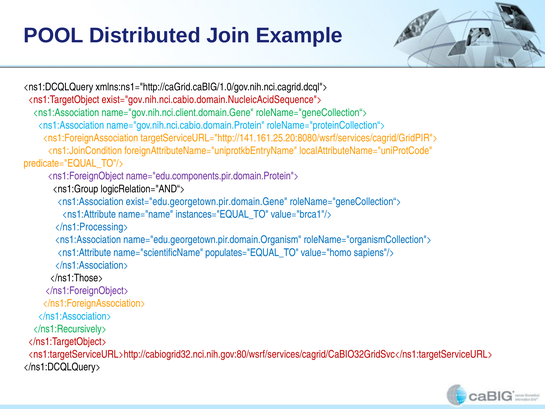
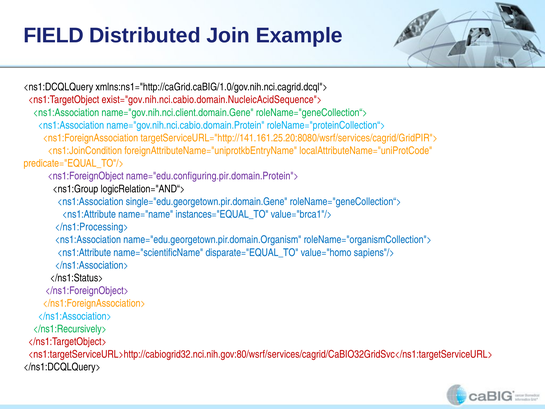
POOL: POOL -> FIELD
name="edu.components.pir.domain.Protein">: name="edu.components.pir.domain.Protein"> -> name="edu.configuring.pir.domain.Protein">
exist="edu.georgetown.pir.domain.Gene: exist="edu.georgetown.pir.domain.Gene -> single="edu.georgetown.pir.domain.Gene
populates="EQUAL_TO: populates="EQUAL_TO -> disparate="EQUAL_TO
</ns1:Those>: </ns1:Those> -> </ns1:Status>
